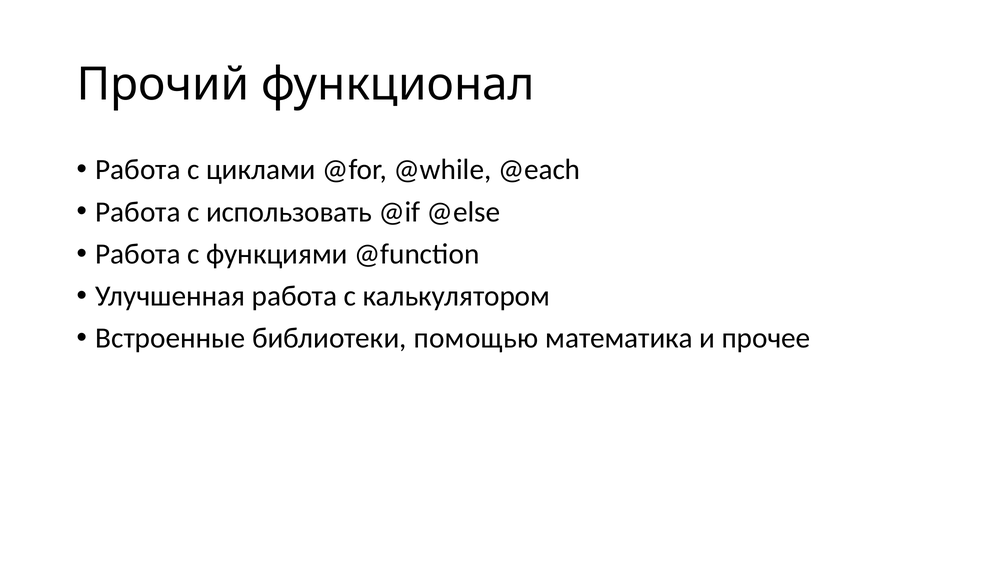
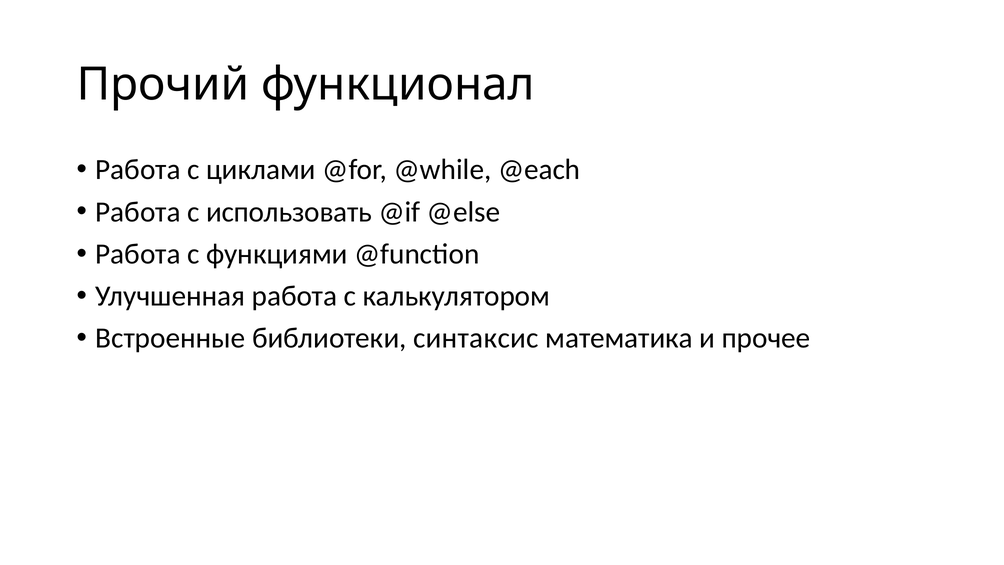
помощью: помощью -> синтаксис
